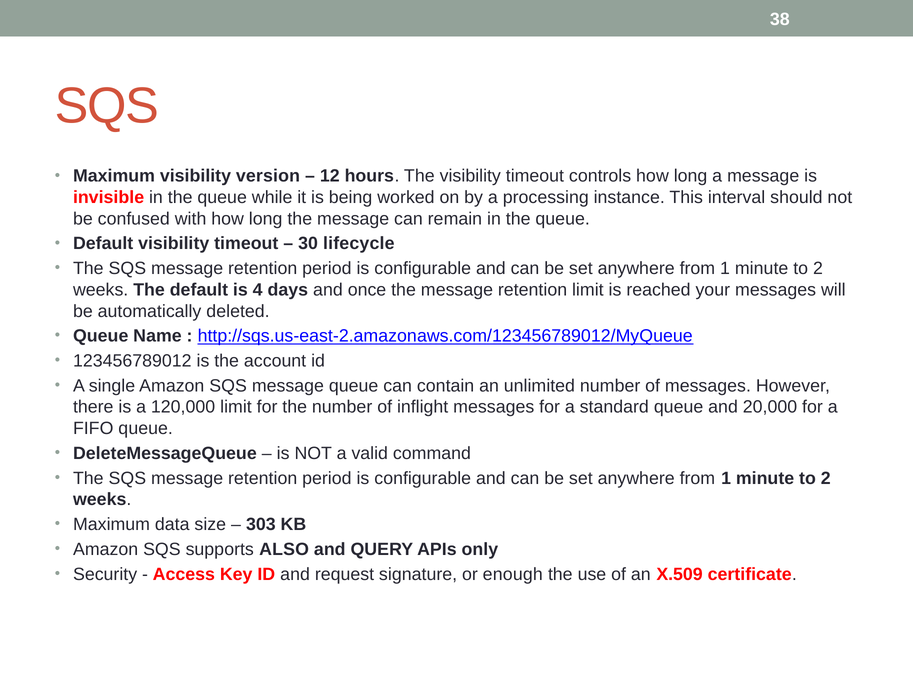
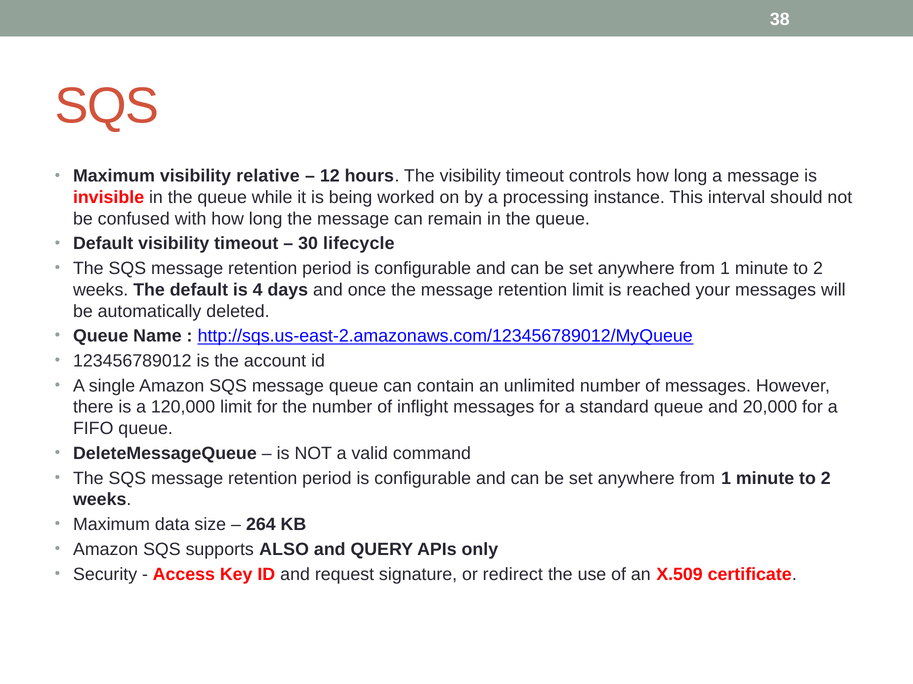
version: version -> relative
303: 303 -> 264
enough: enough -> redirect
